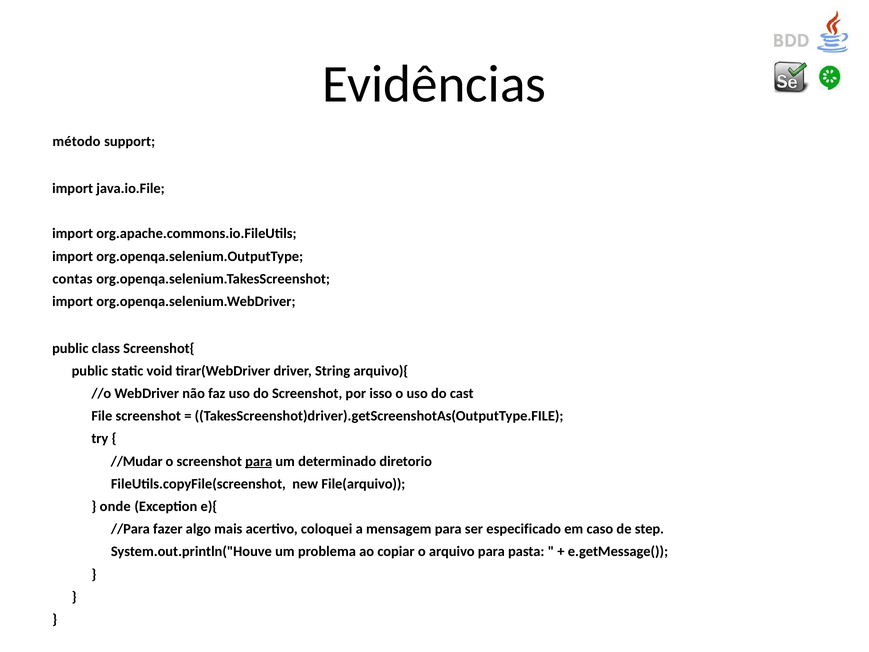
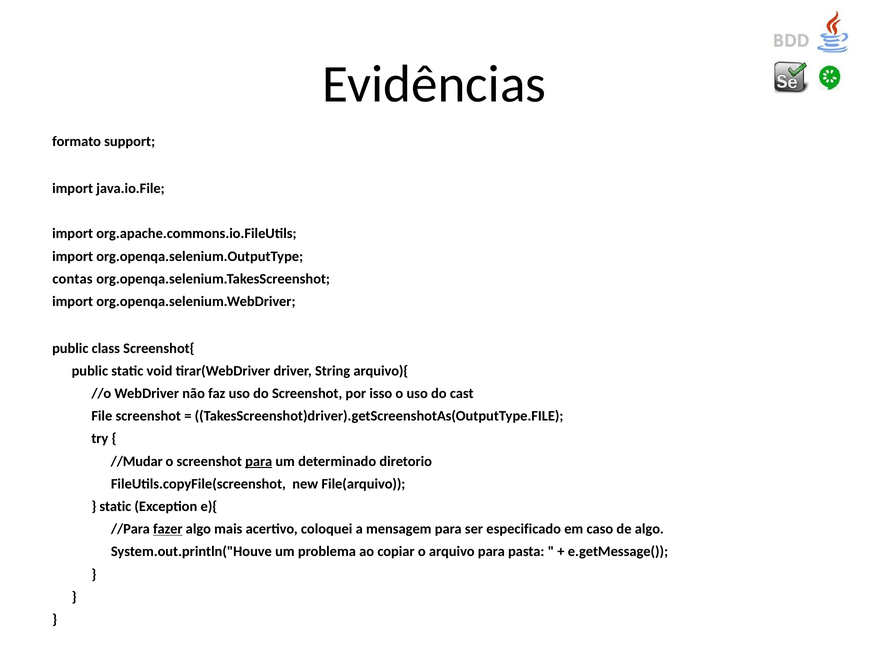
método: método -> formato
onde at (115, 506): onde -> static
fazer underline: none -> present
de step: step -> algo
